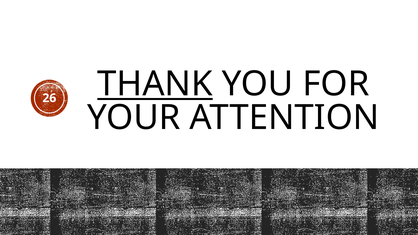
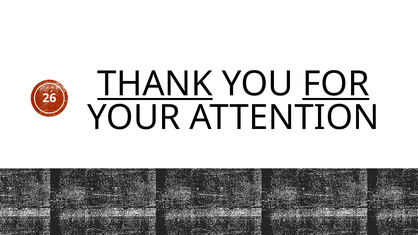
FOR underline: none -> present
